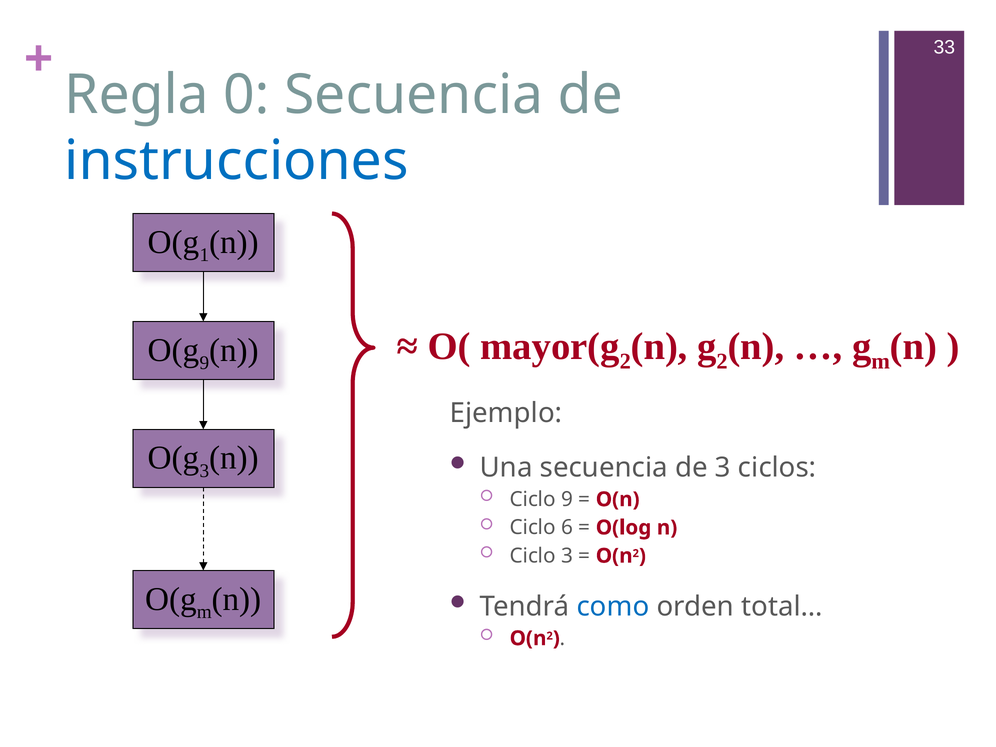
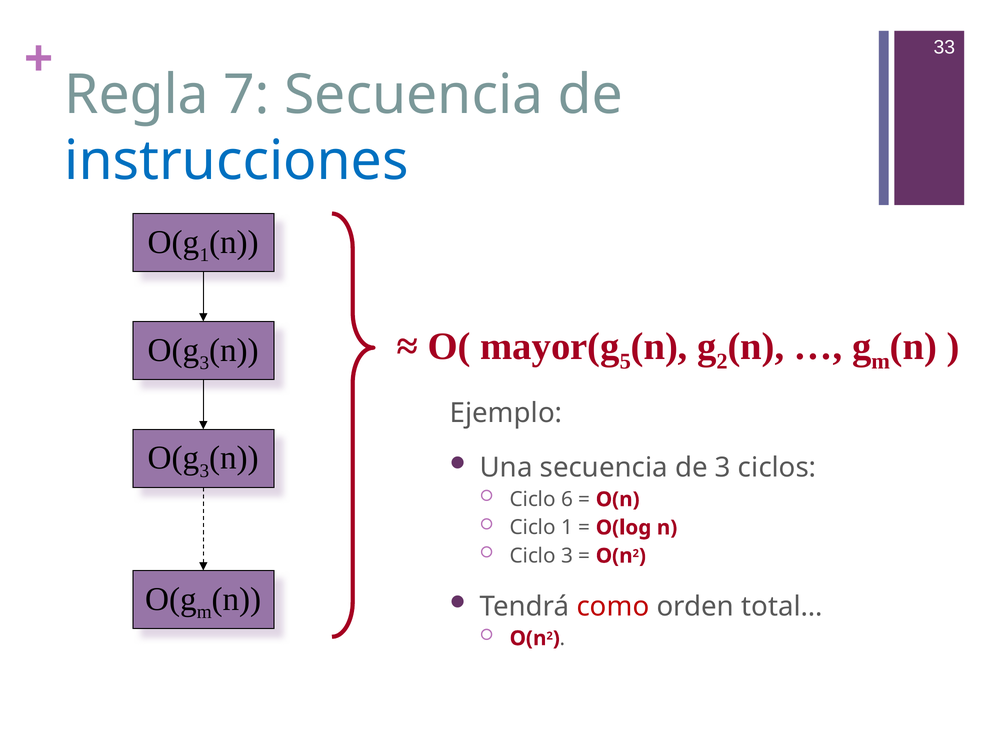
0: 0 -> 7
2 at (625, 361): 2 -> 5
9 at (204, 363): 9 -> 3
Ciclo 9: 9 -> 6
Ciclo 6: 6 -> 1
como colour: blue -> red
